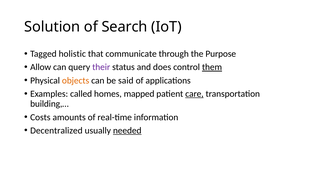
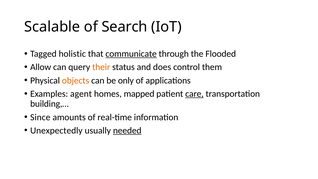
Solution: Solution -> Scalable
communicate underline: none -> present
Purpose: Purpose -> Flooded
their colour: purple -> orange
them underline: present -> none
said: said -> only
called: called -> agent
Costs: Costs -> Since
Decentralized: Decentralized -> Unexpectedly
